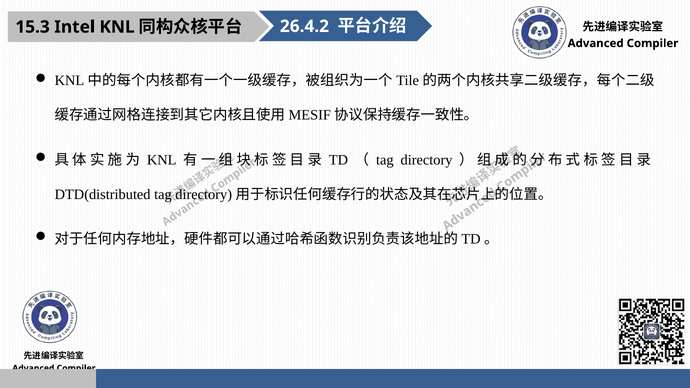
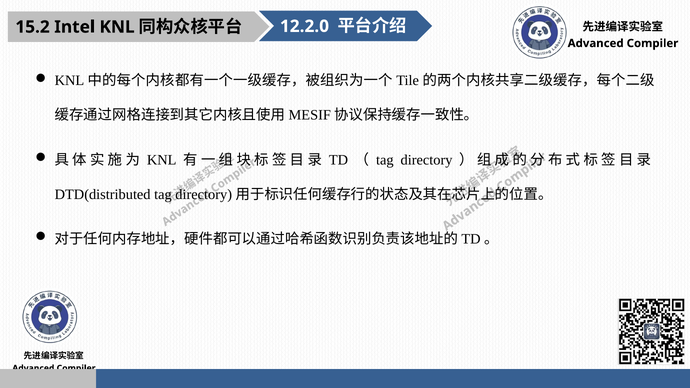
26.4.2: 26.4.2 -> 12.2.0
15.3: 15.3 -> 15.2
